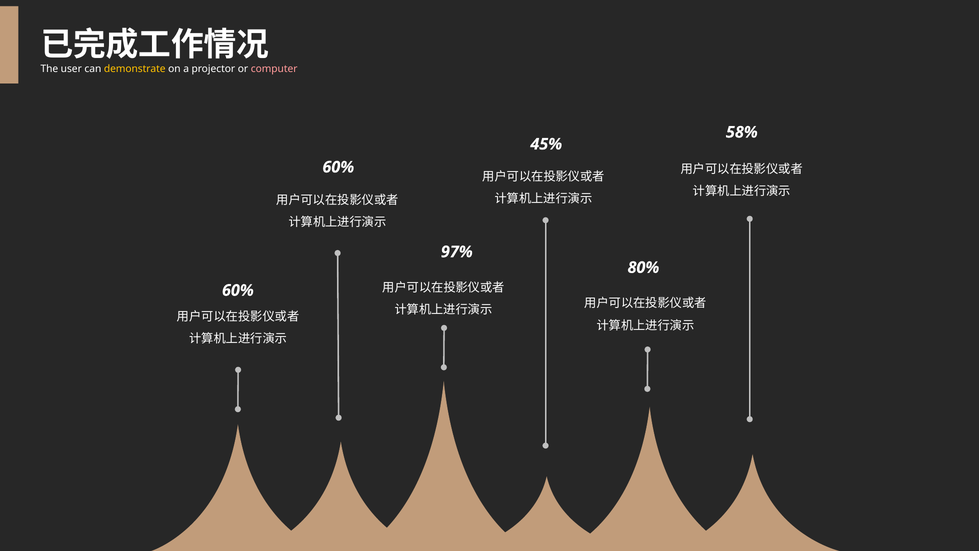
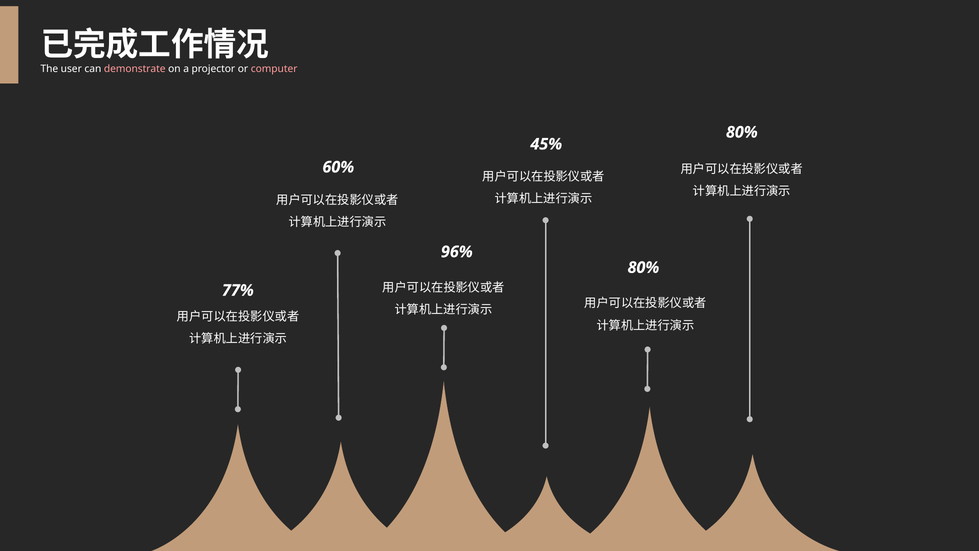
demonstrate colour: yellow -> pink
58% at (742, 132): 58% -> 80%
97%: 97% -> 96%
60% at (238, 290): 60% -> 77%
